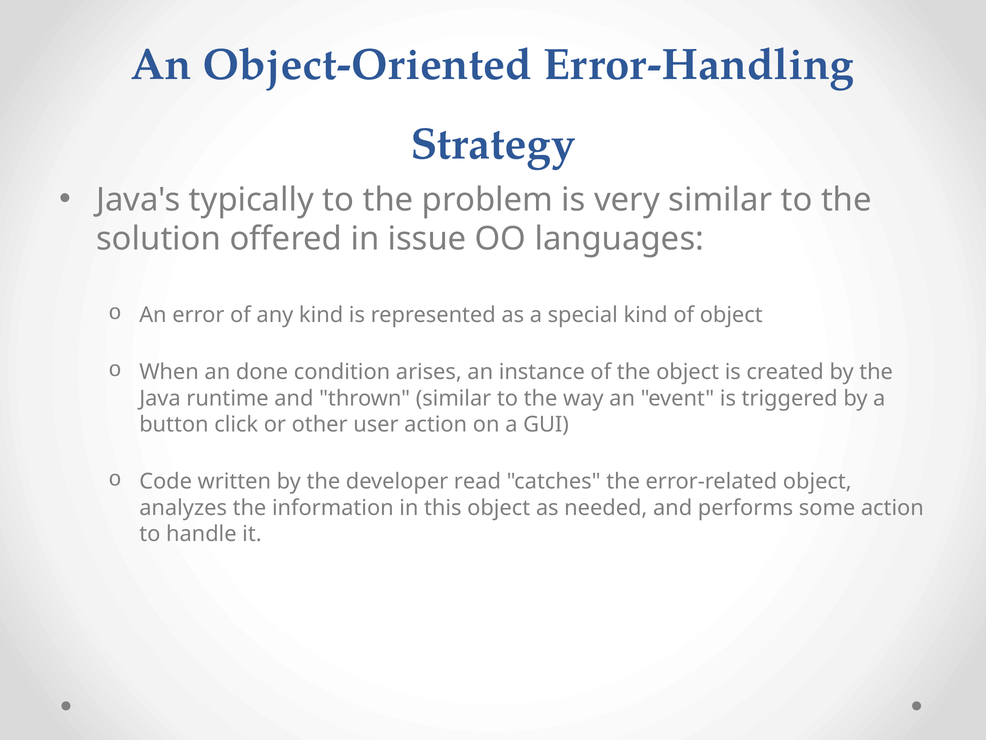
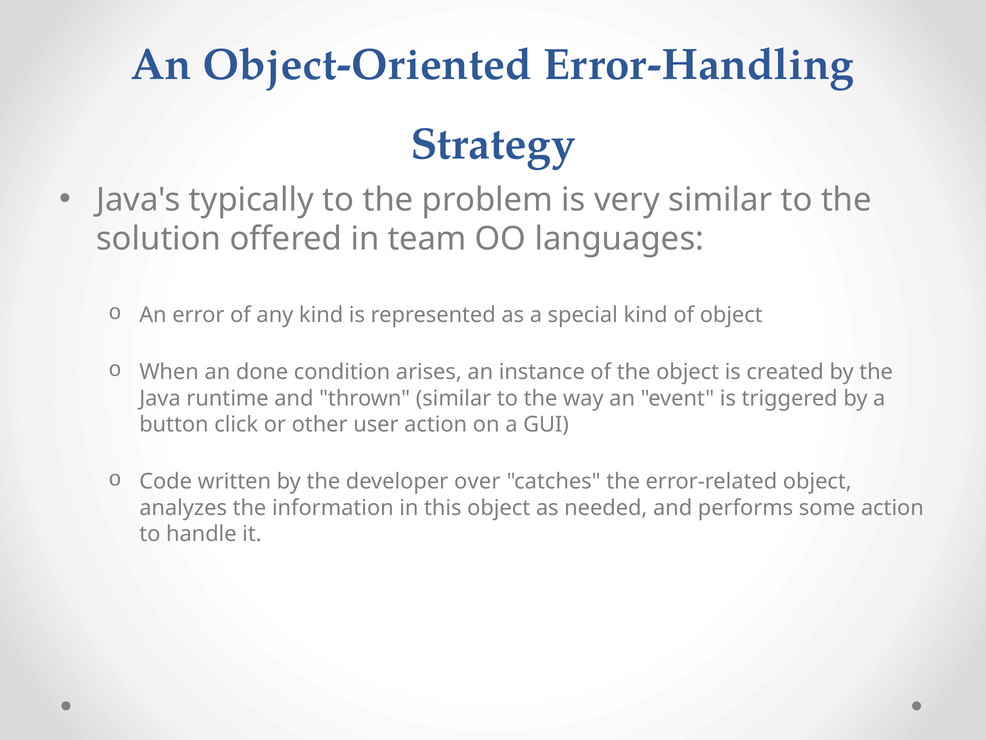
issue: issue -> team
read: read -> over
